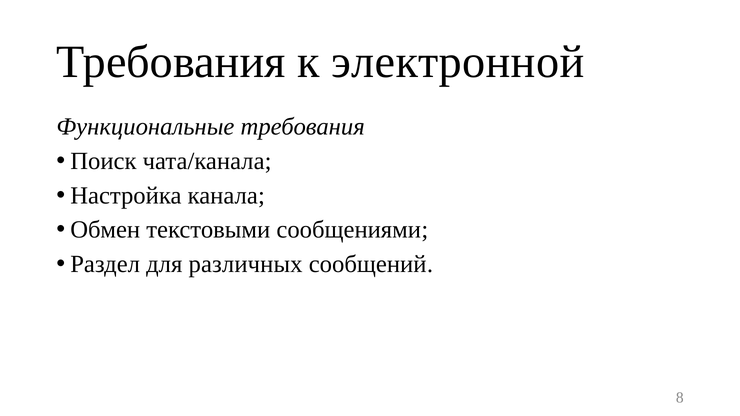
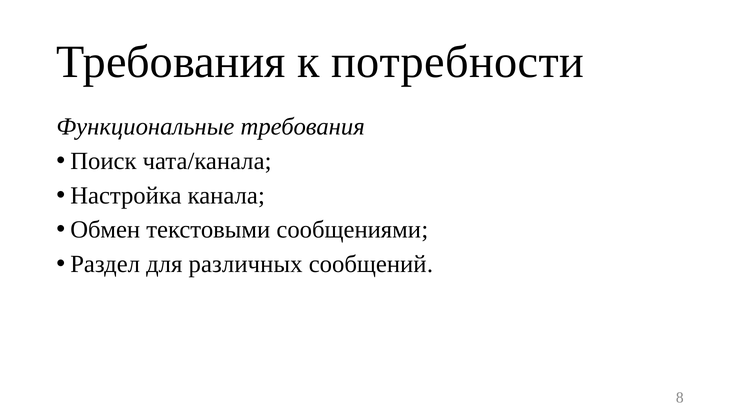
электронной: электронной -> потребности
